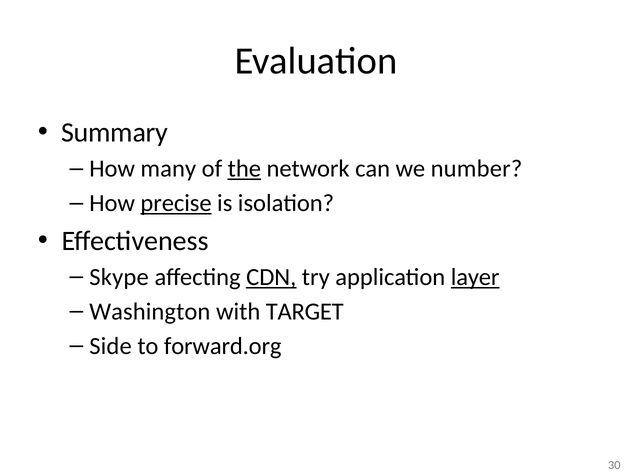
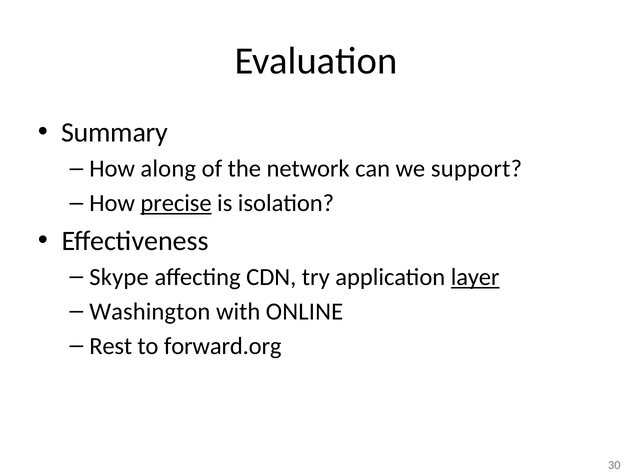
many: many -> along
the underline: present -> none
number: number -> support
CDN underline: present -> none
TARGET: TARGET -> ONLINE
Side: Side -> Rest
